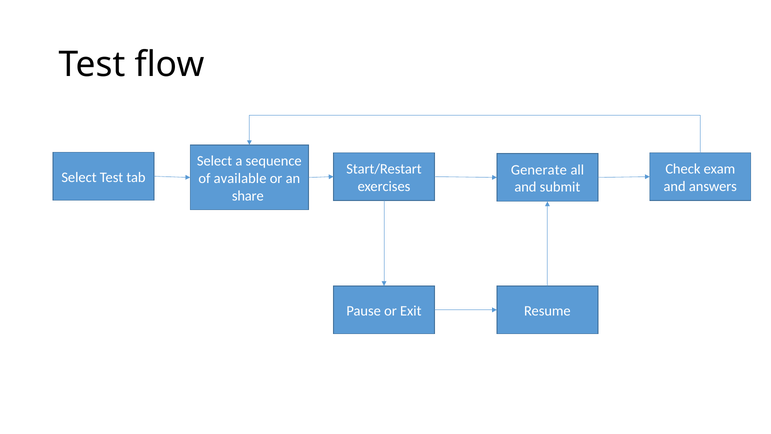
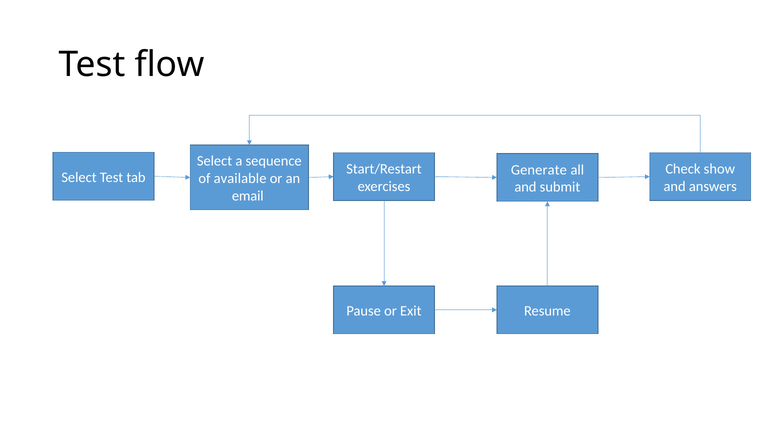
exam: exam -> show
share: share -> email
